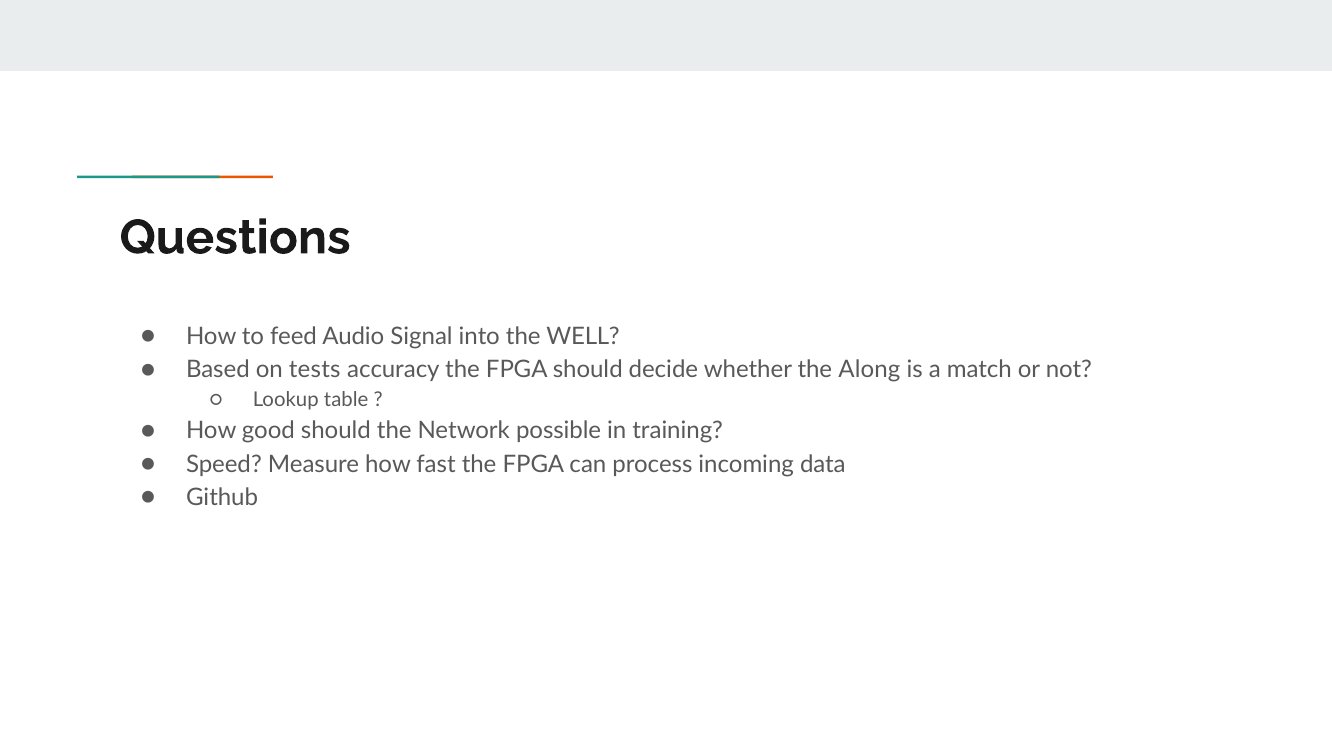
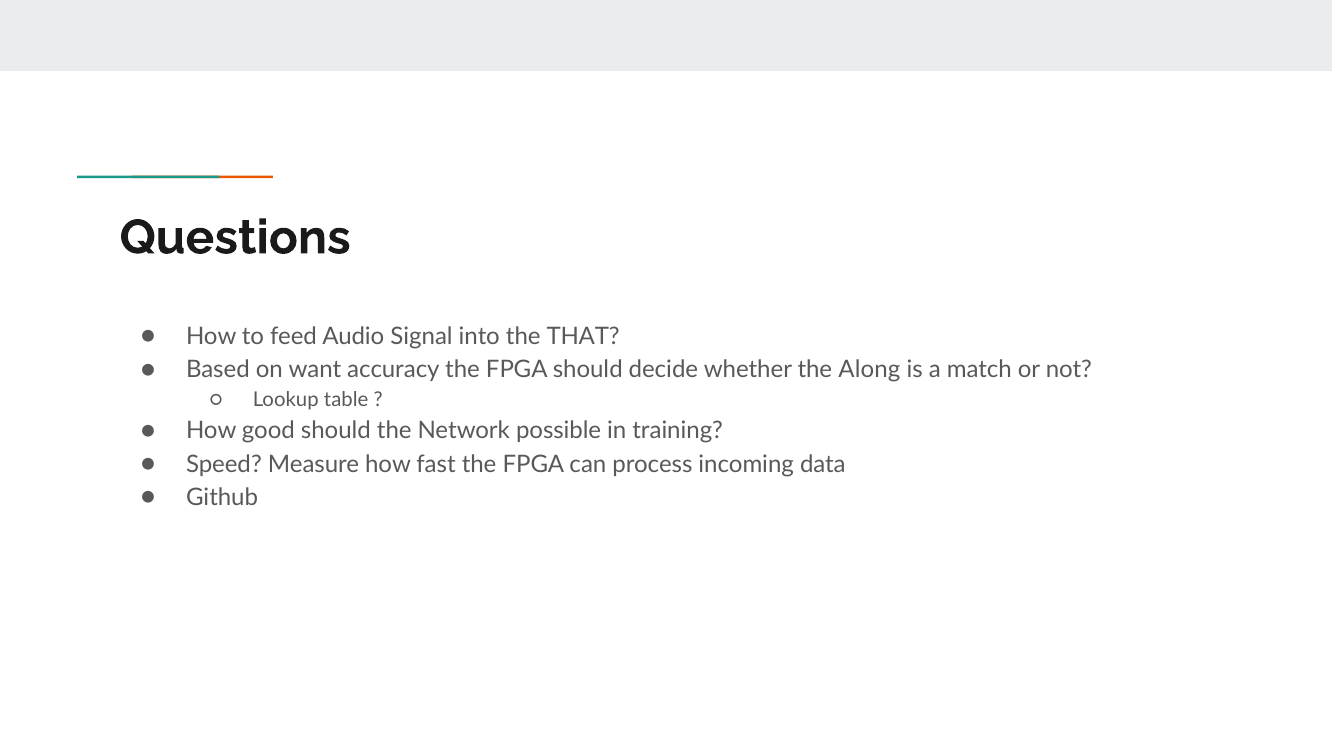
WELL: WELL -> THAT
tests: tests -> want
